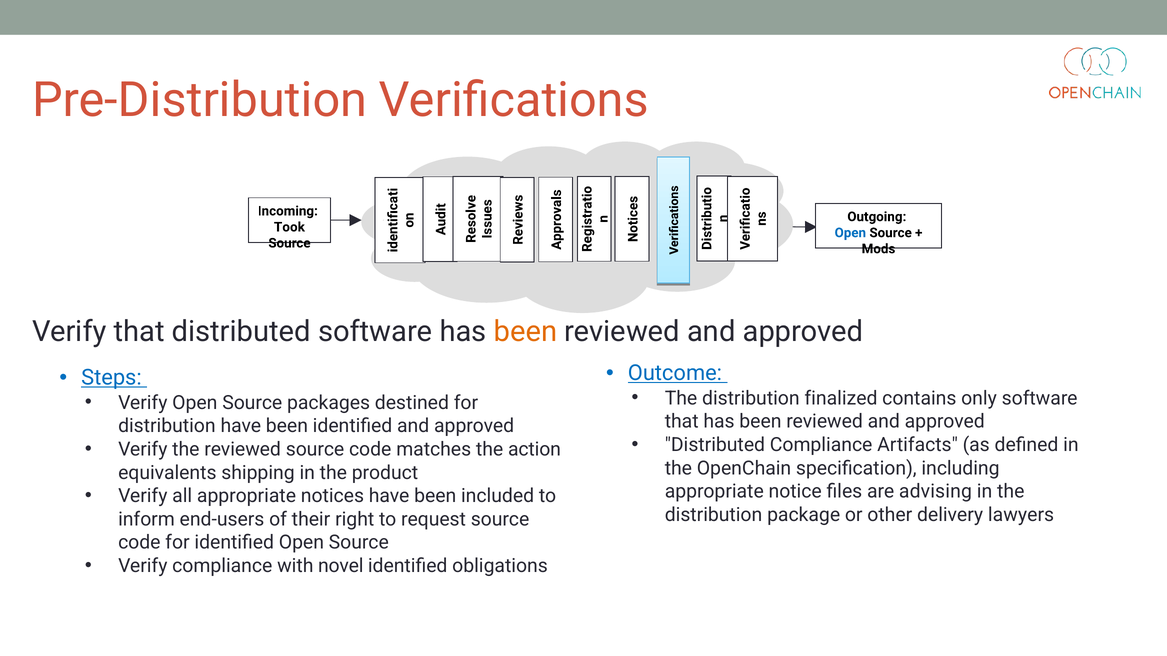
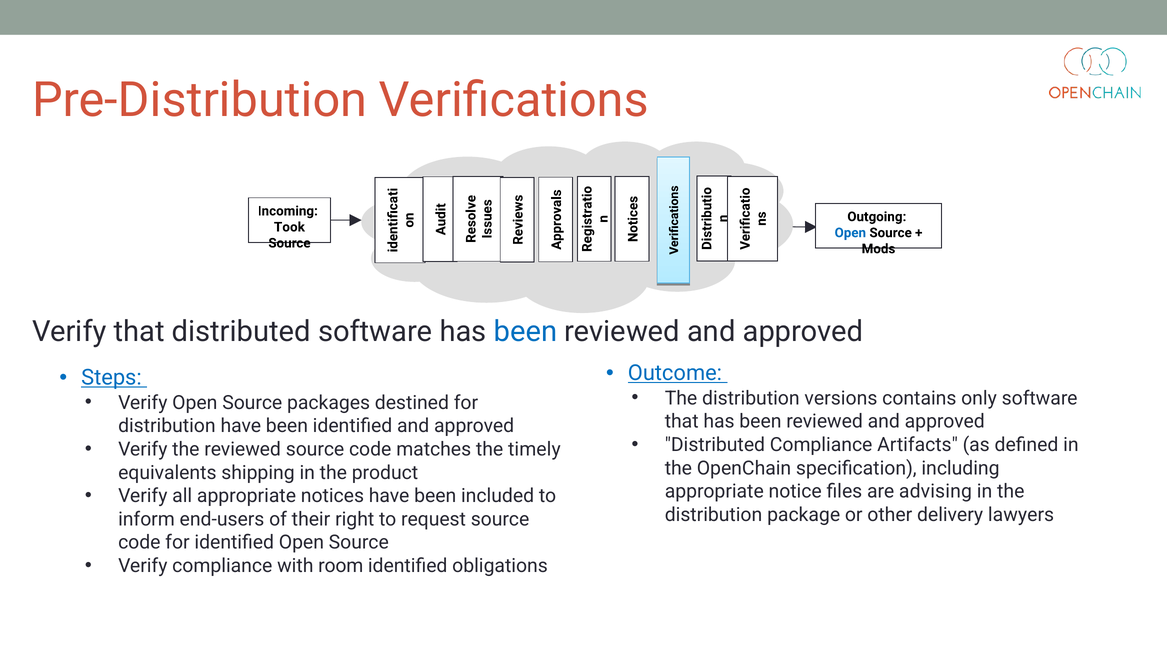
been at (525, 332) colour: orange -> blue
finalized: finalized -> versions
action: action -> timely
novel: novel -> room
